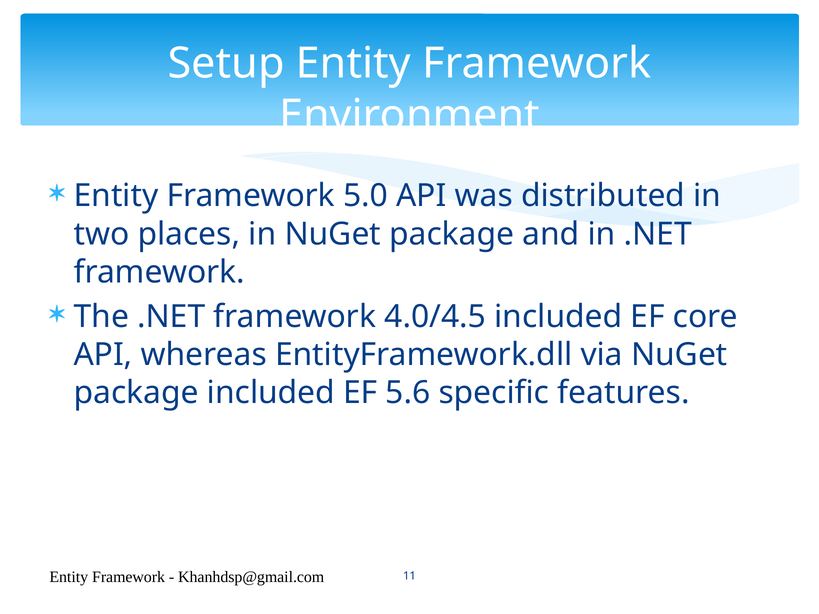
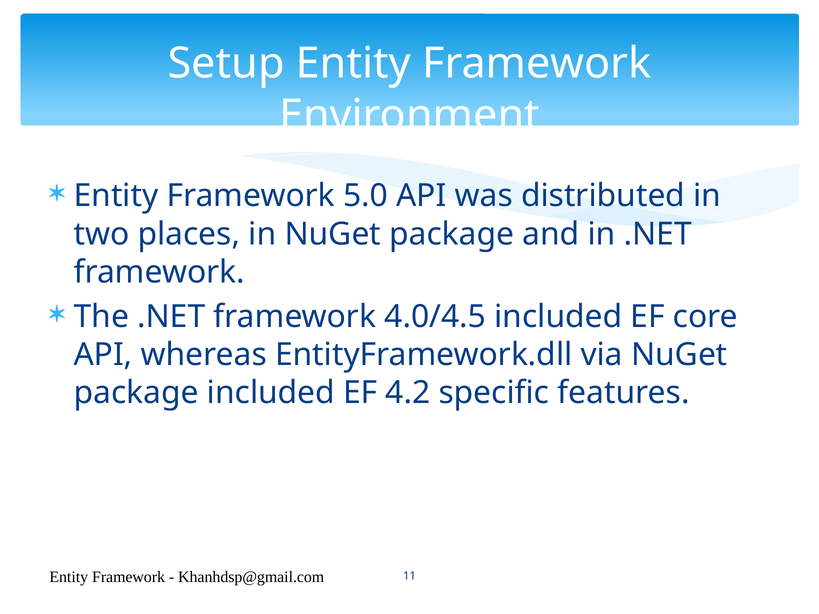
5.6: 5.6 -> 4.2
